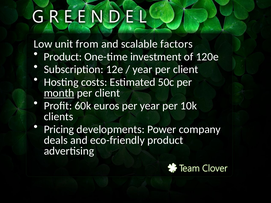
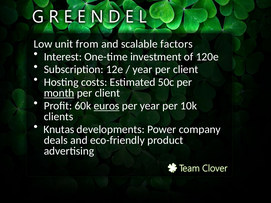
Product at (63, 57): Product -> Interest
euros underline: none -> present
Pricing: Pricing -> Knutas
